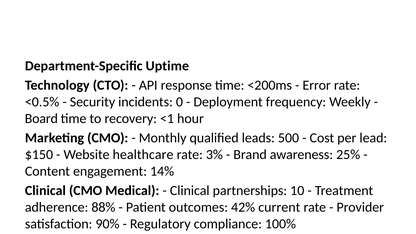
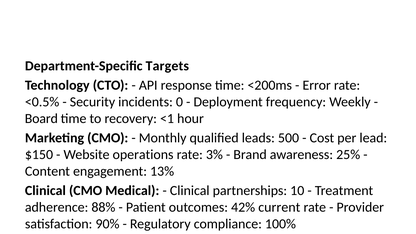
Uptime: Uptime -> Targets
healthcare: healthcare -> operations
14%: 14% -> 13%
